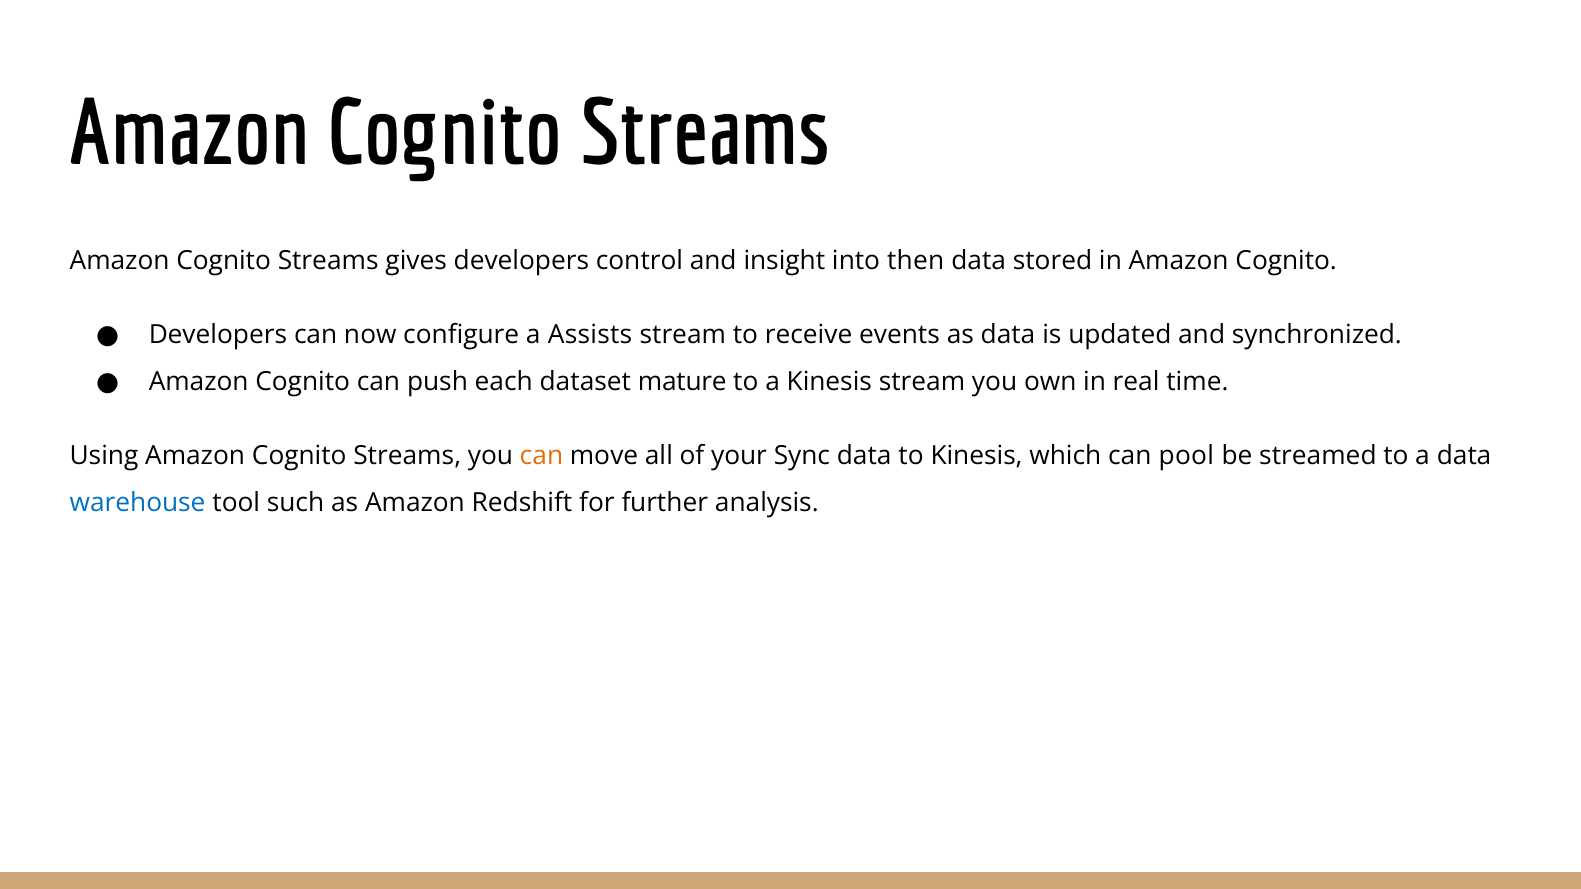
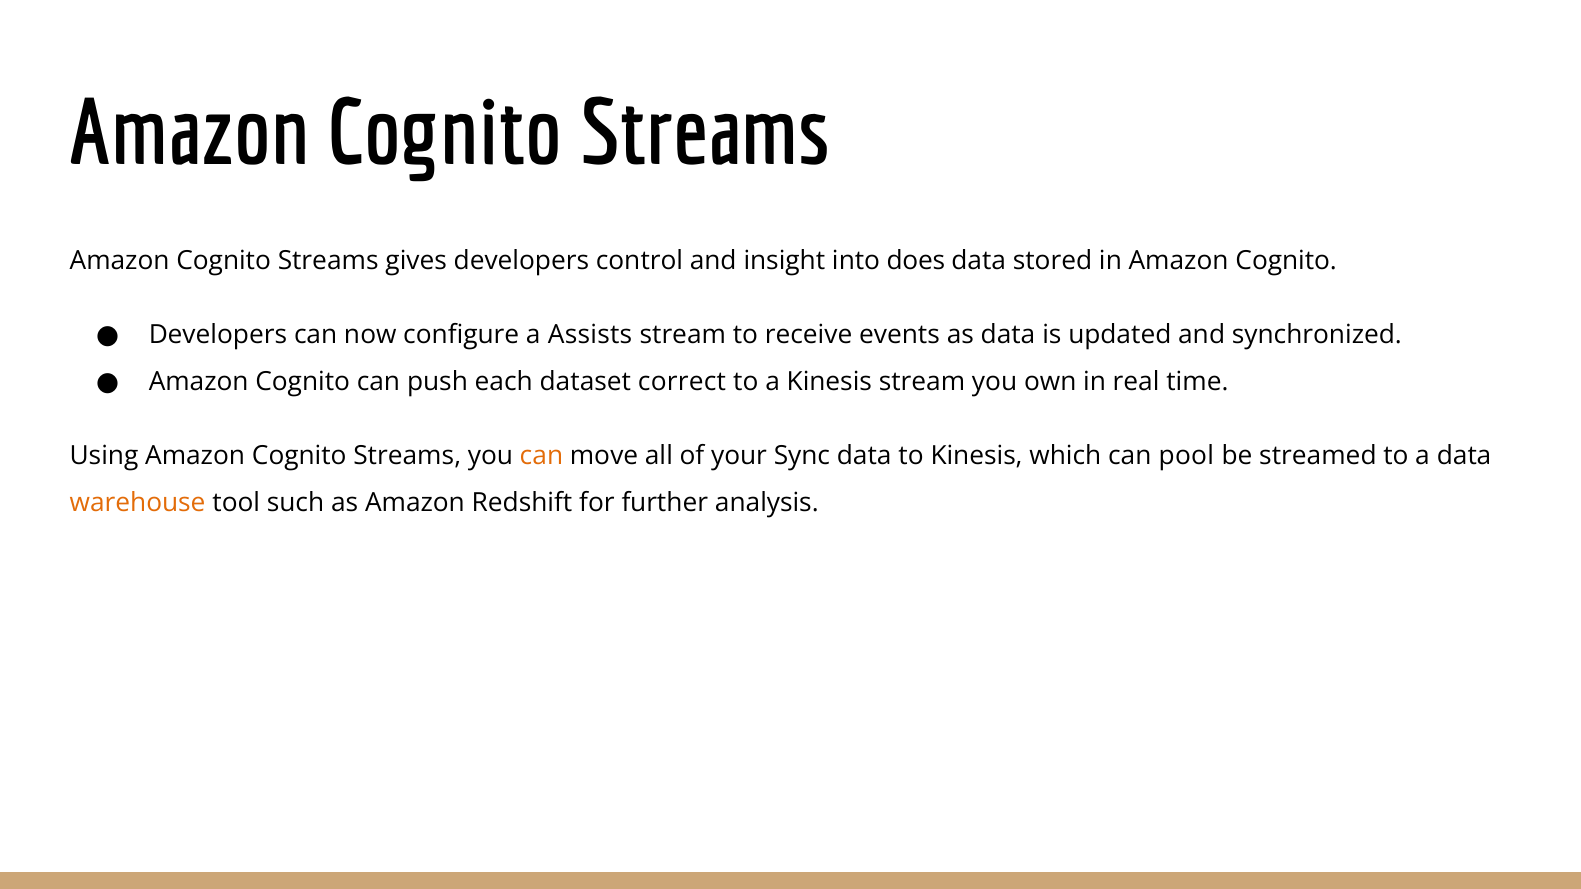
then: then -> does
mature: mature -> correct
warehouse colour: blue -> orange
